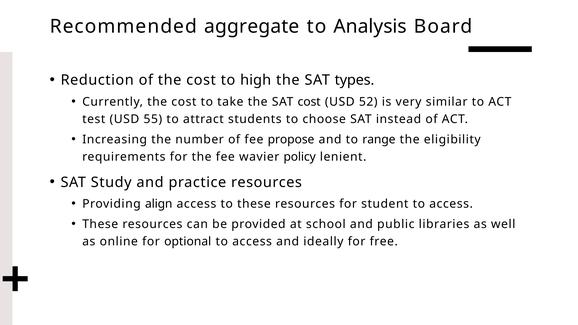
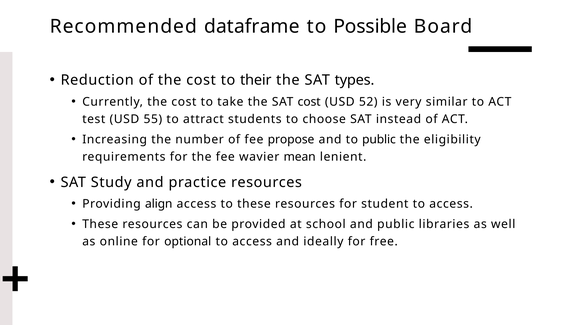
aggregate: aggregate -> dataframe
Analysis: Analysis -> Possible
high: high -> their
to range: range -> public
policy: policy -> mean
